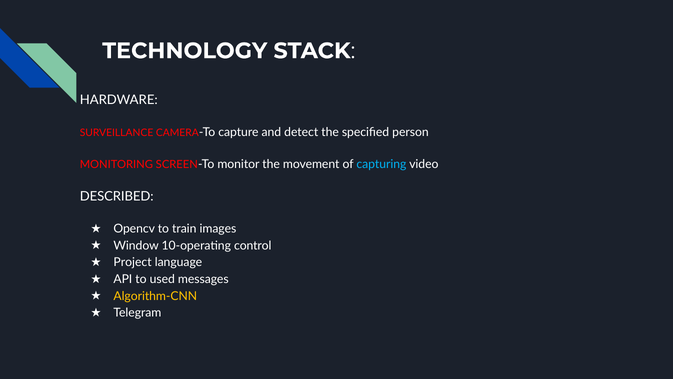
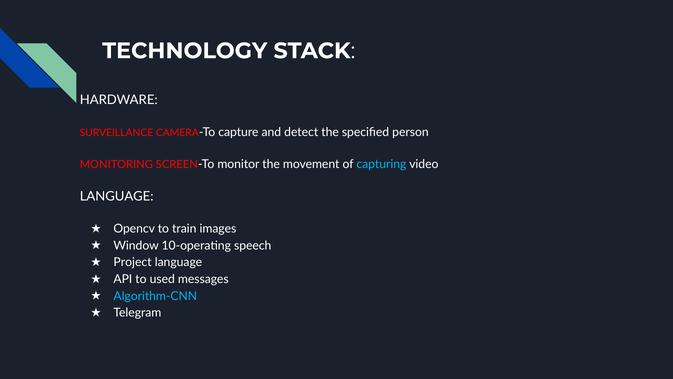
DESCRIBED at (117, 196): DESCRIBED -> LANGUAGE
control: control -> speech
Algorithm-CNN colour: yellow -> light blue
